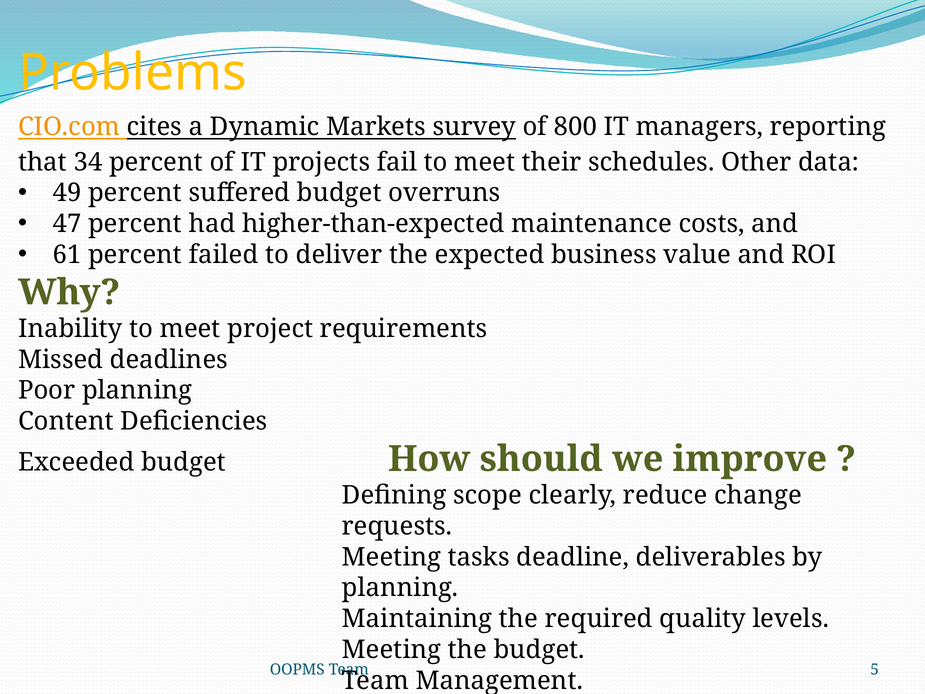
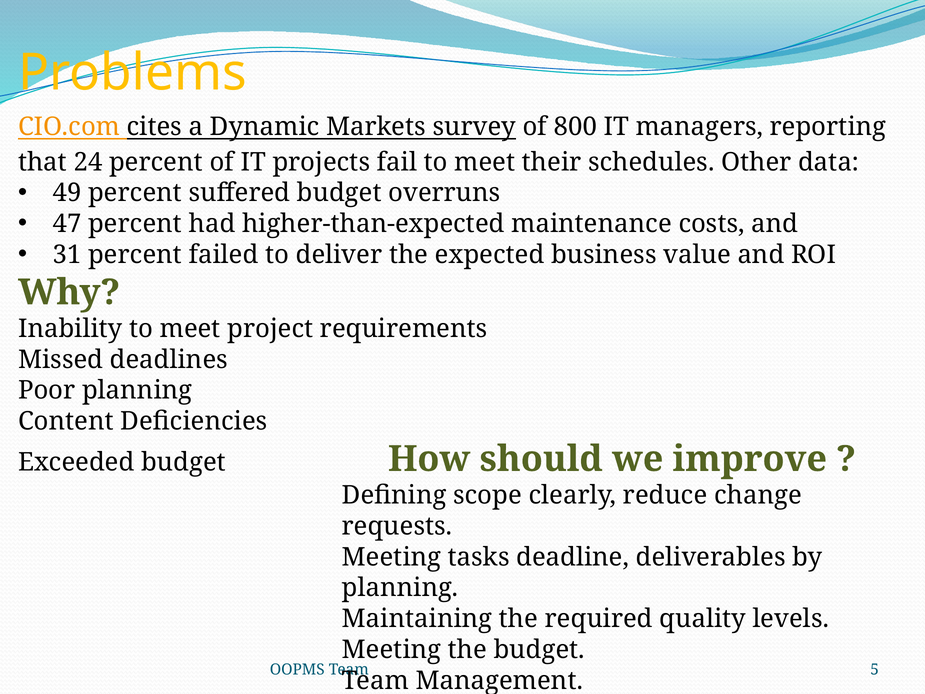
34: 34 -> 24
61: 61 -> 31
